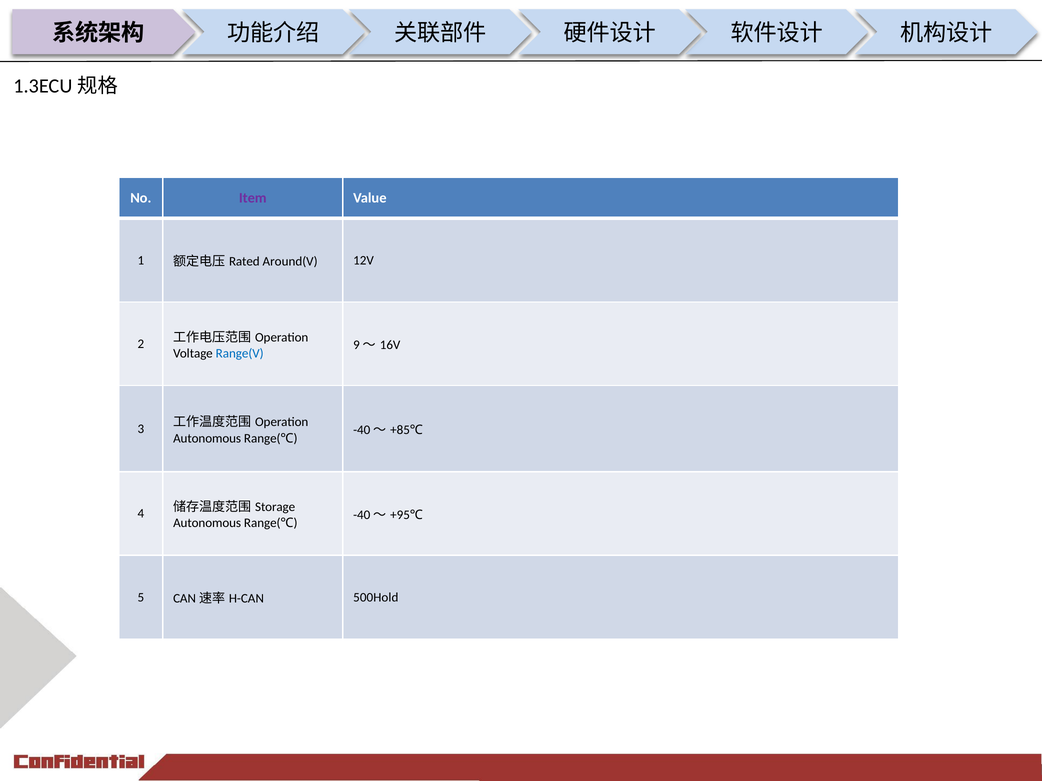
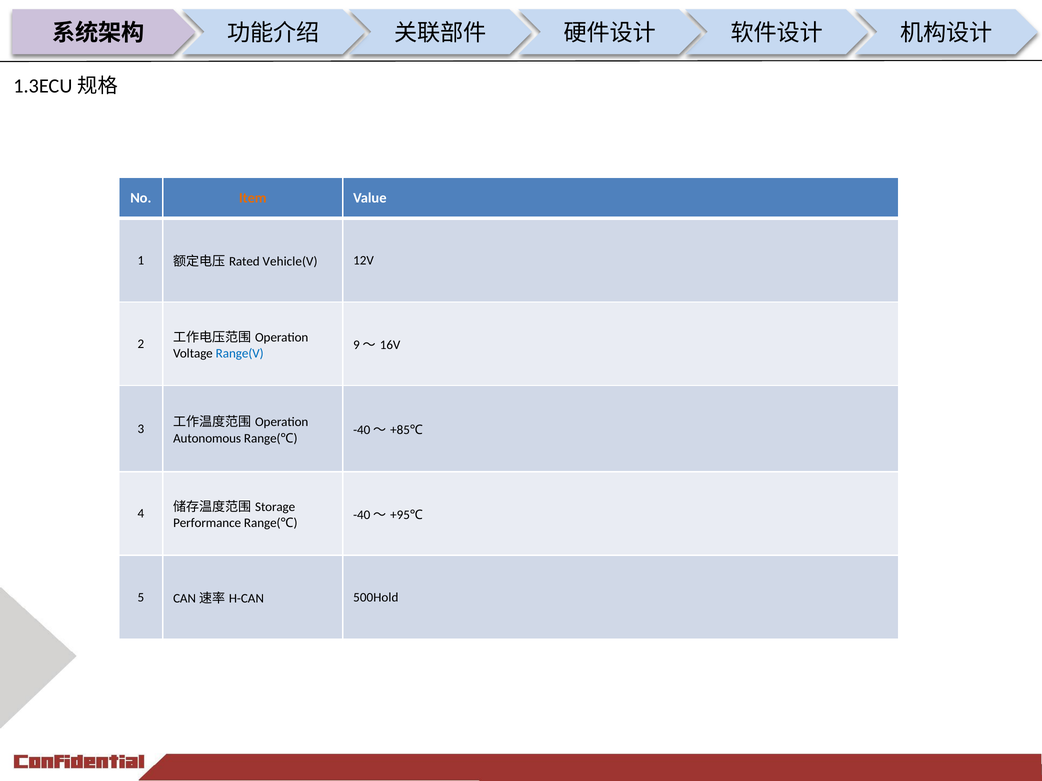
Item colour: purple -> orange
Around(V: Around(V -> Vehicle(V
Autonomous at (207, 523): Autonomous -> Performance
